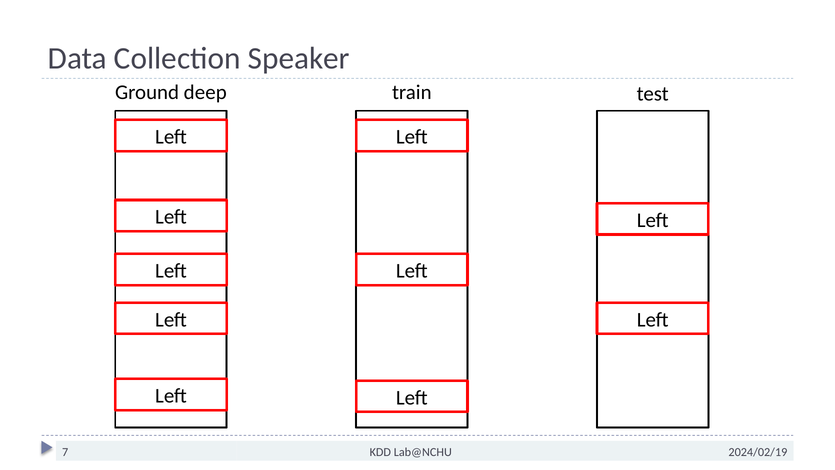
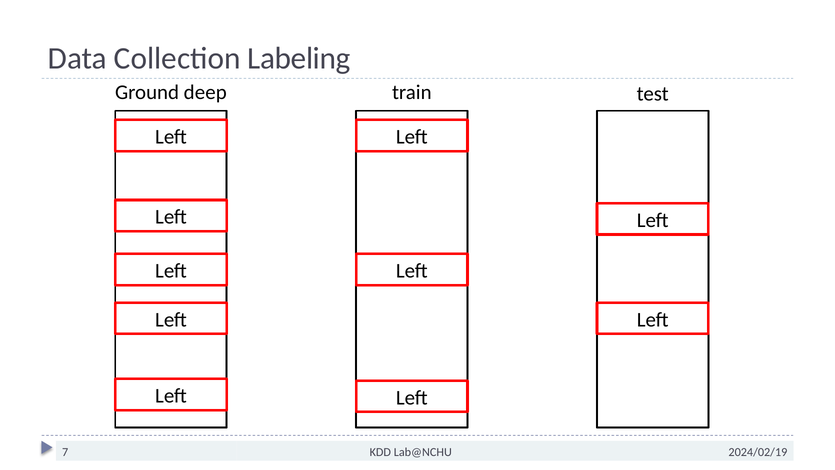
Speaker: Speaker -> Labeling
